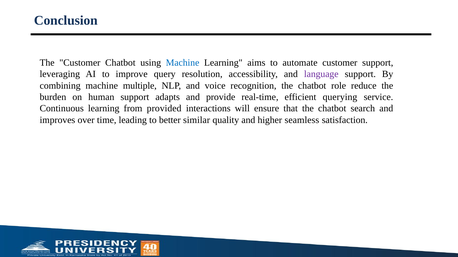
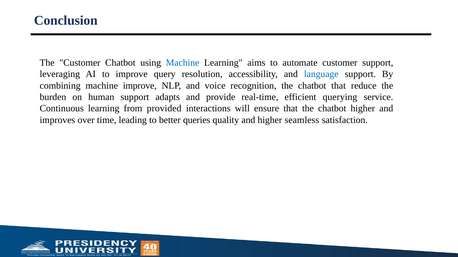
language colour: purple -> blue
machine multiple: multiple -> improve
chatbot role: role -> that
chatbot search: search -> higher
similar: similar -> queries
